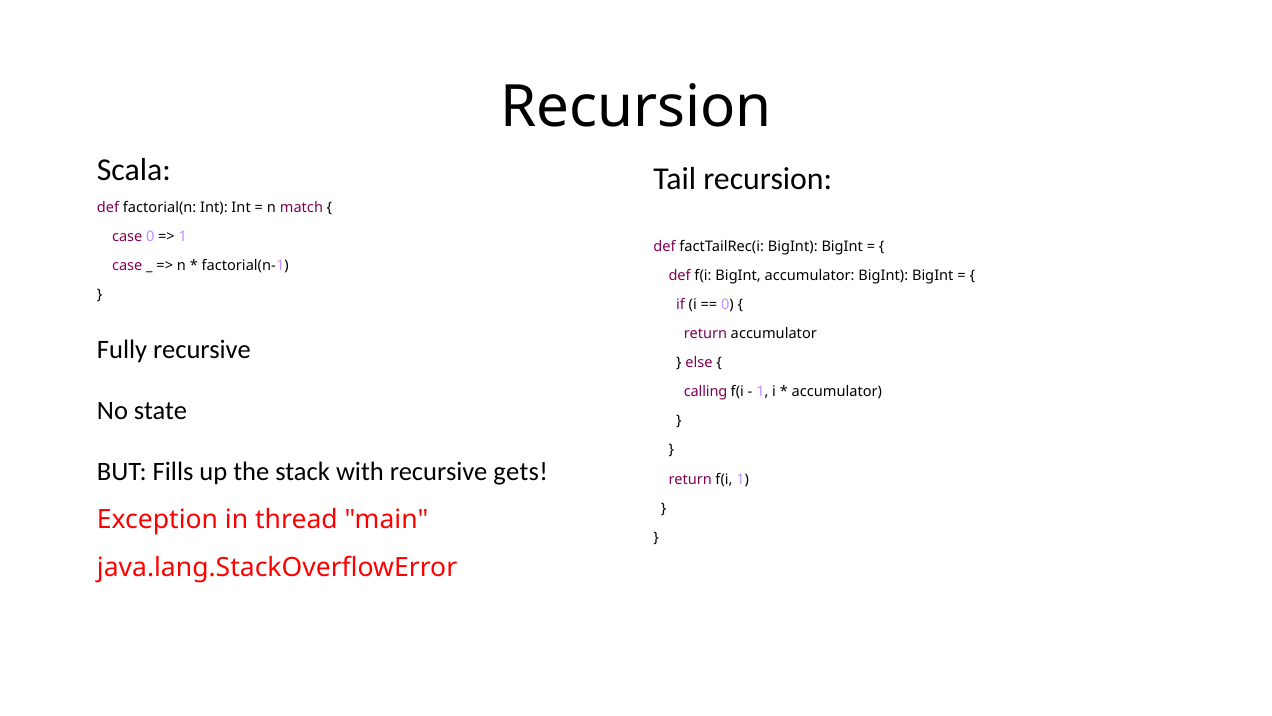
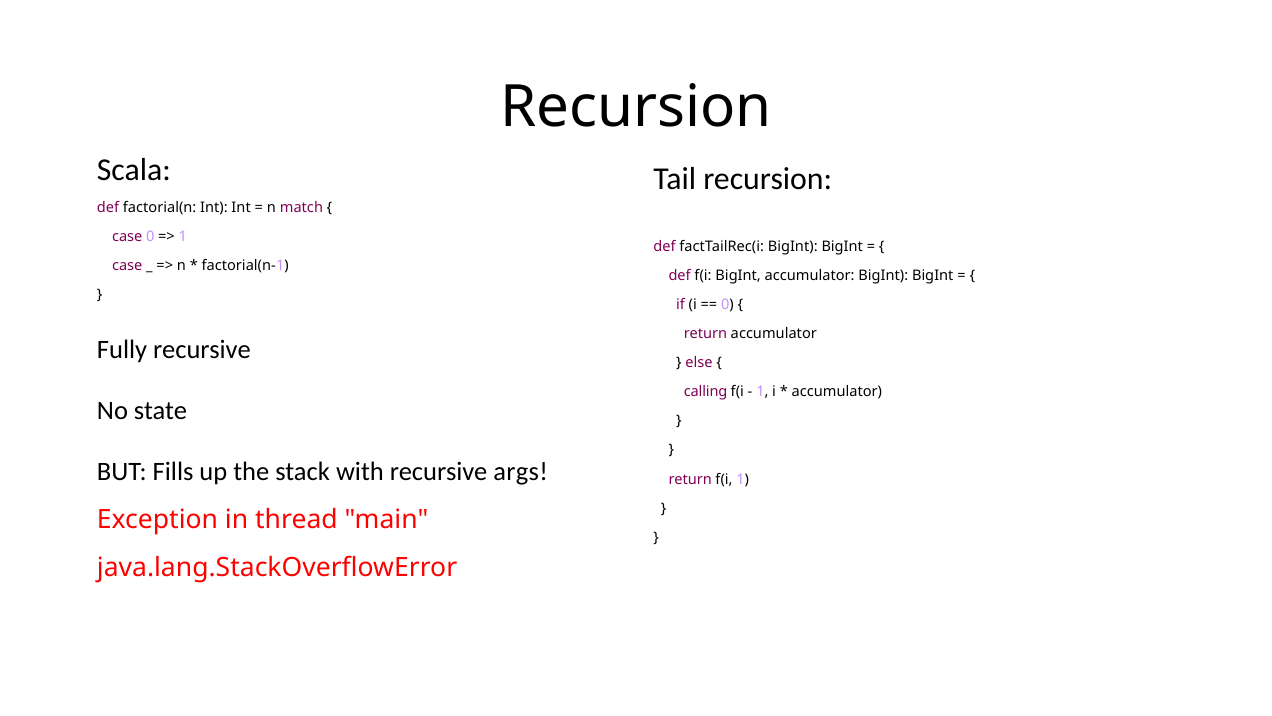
gets: gets -> args
